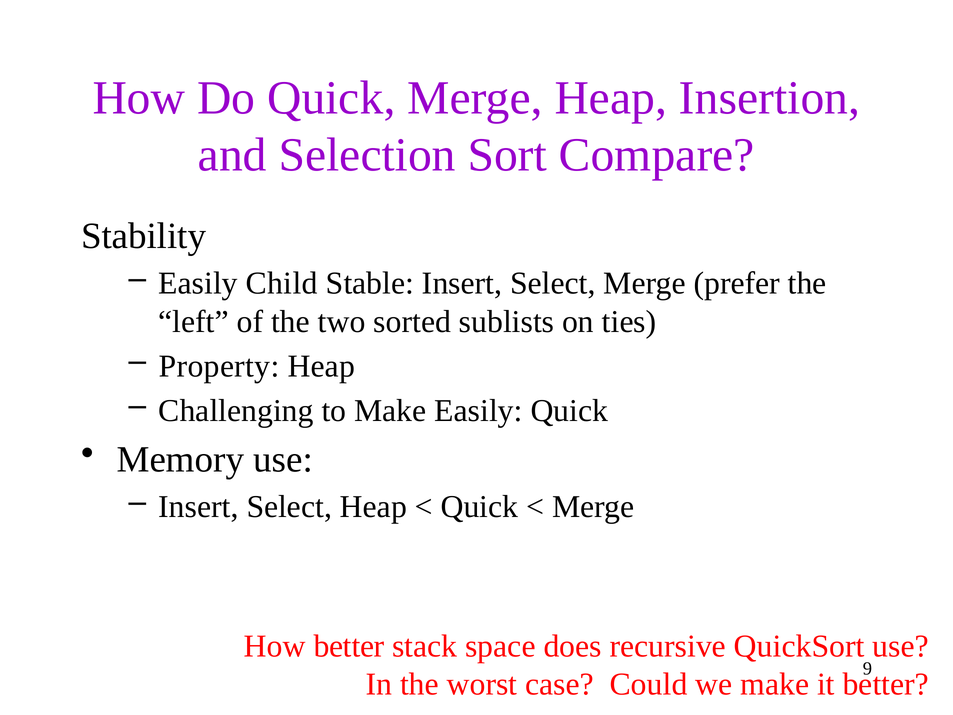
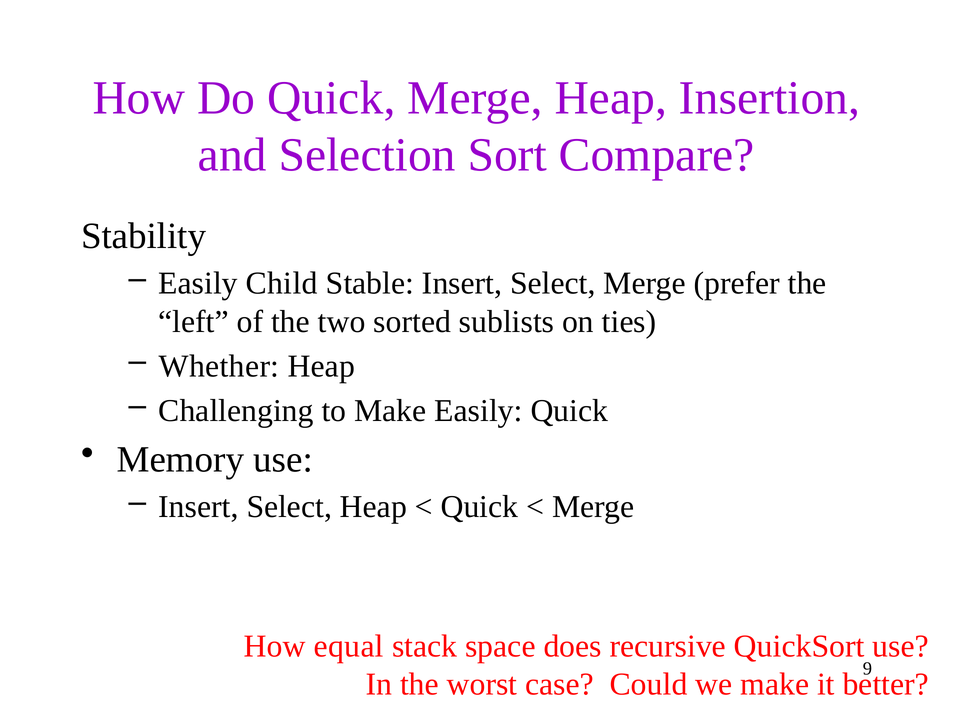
Property: Property -> Whether
How better: better -> equal
